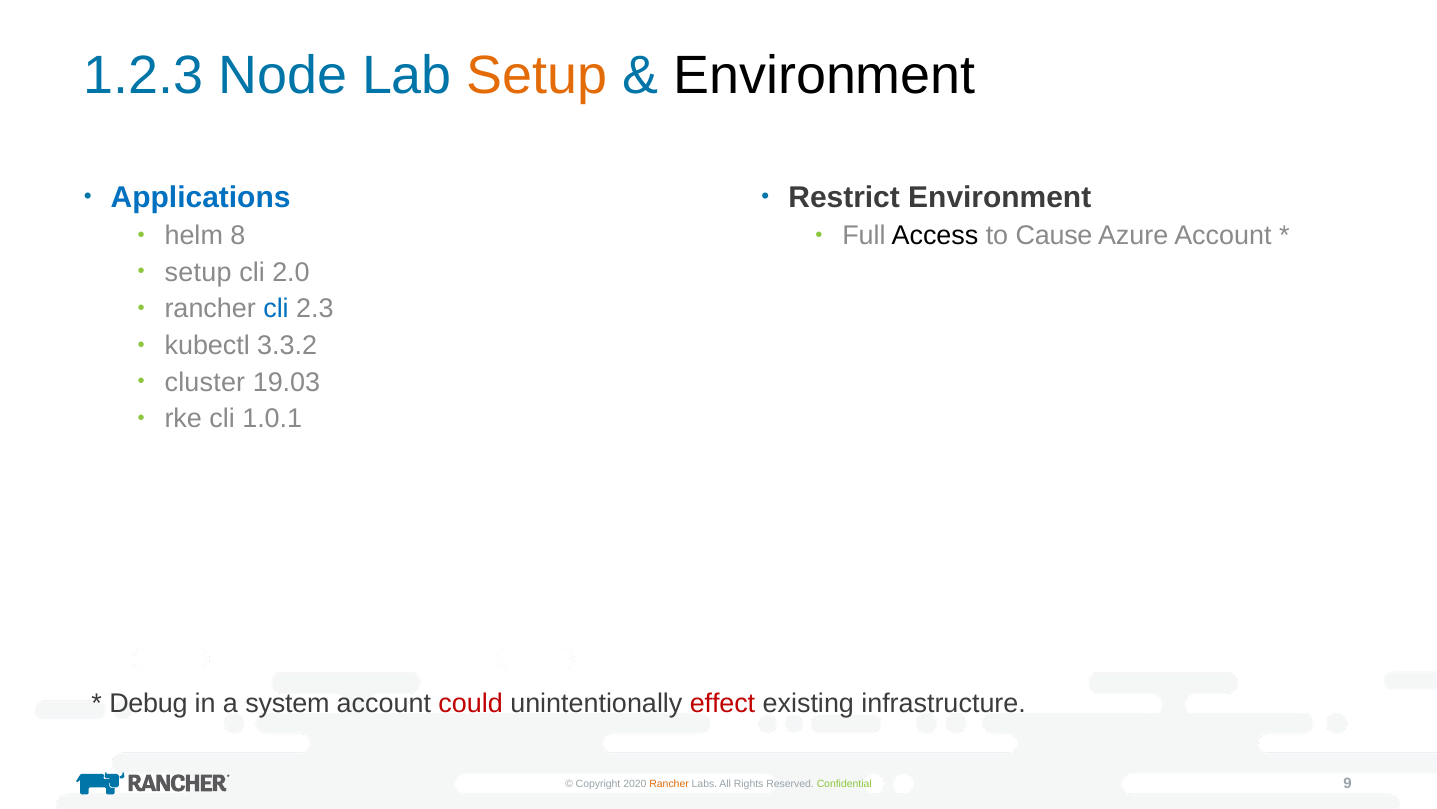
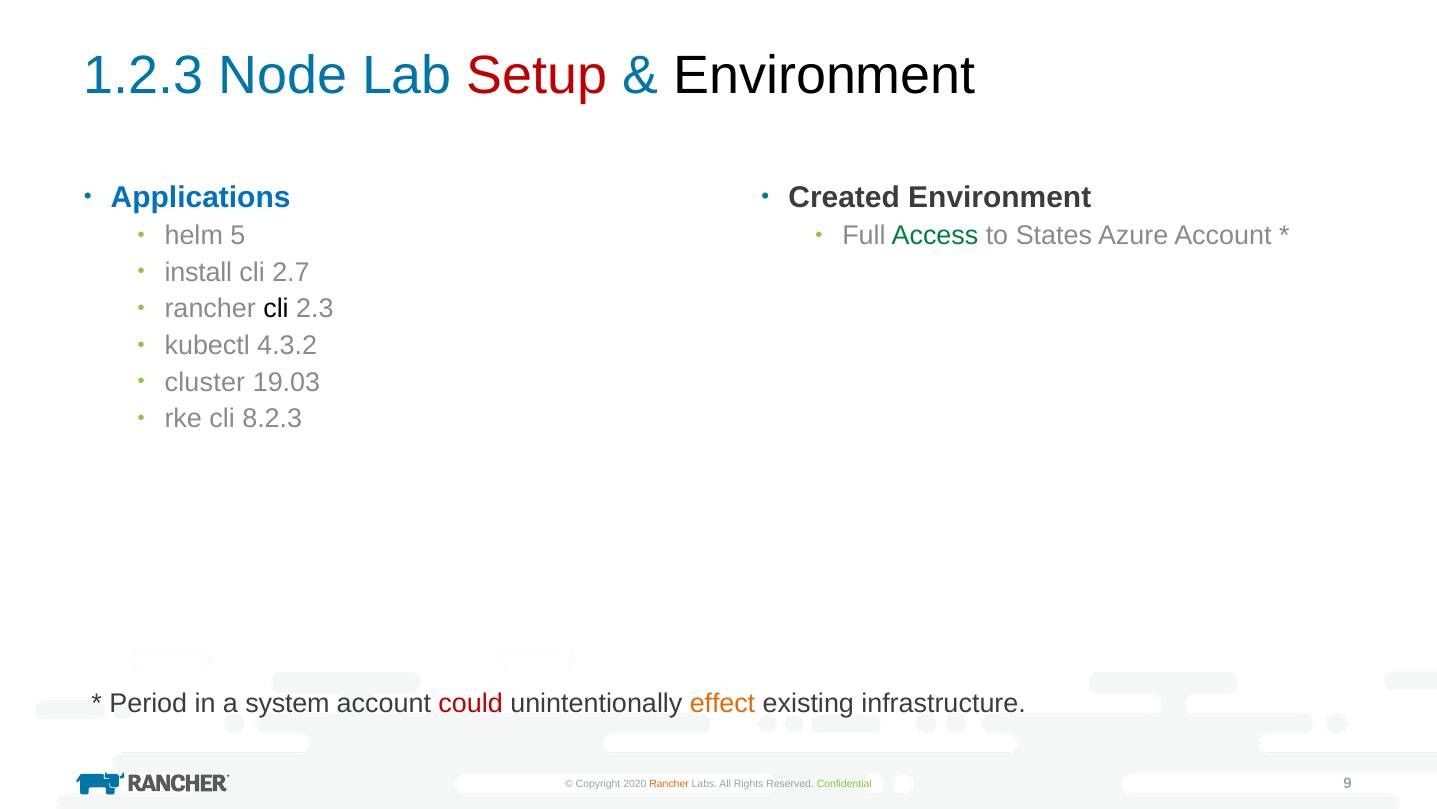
Setup at (537, 75) colour: orange -> red
Restrict: Restrict -> Created
8: 8 -> 5
Access colour: black -> green
Cause: Cause -> States
setup at (198, 272): setup -> install
2.0: 2.0 -> 2.7
cli at (276, 309) colour: blue -> black
3.3.2: 3.3.2 -> 4.3.2
1.0.1: 1.0.1 -> 8.2.3
Debug: Debug -> Period
effect colour: red -> orange
